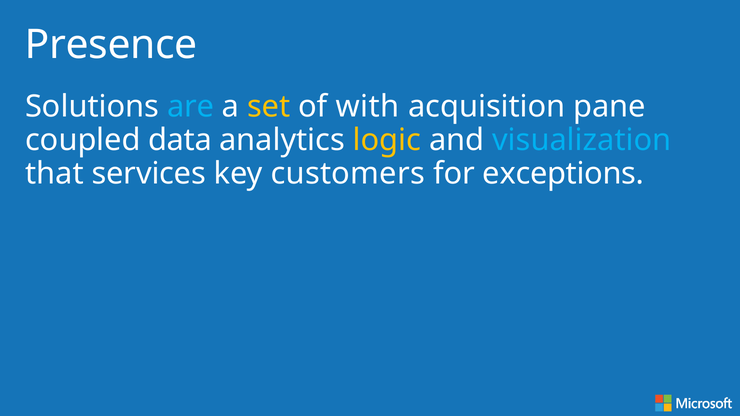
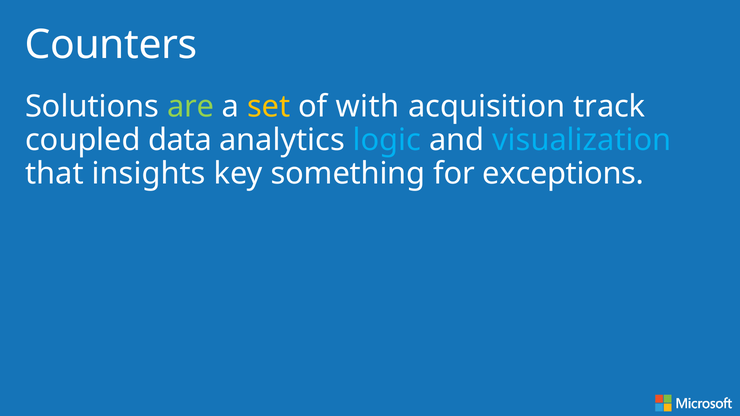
Presence: Presence -> Counters
are colour: light blue -> light green
pane: pane -> track
logic colour: yellow -> light blue
services: services -> insights
customers: customers -> something
